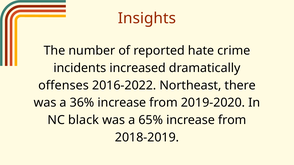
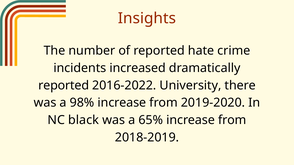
offenses at (64, 86): offenses -> reported
Northeast: Northeast -> University
36%: 36% -> 98%
